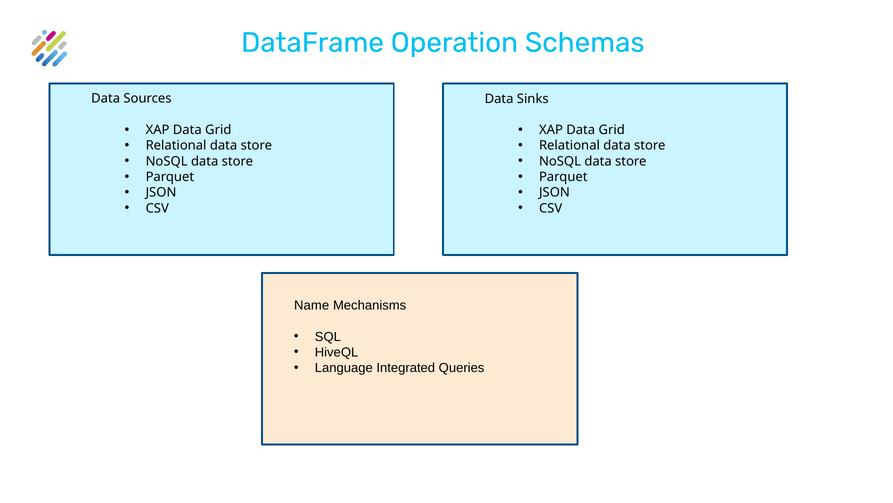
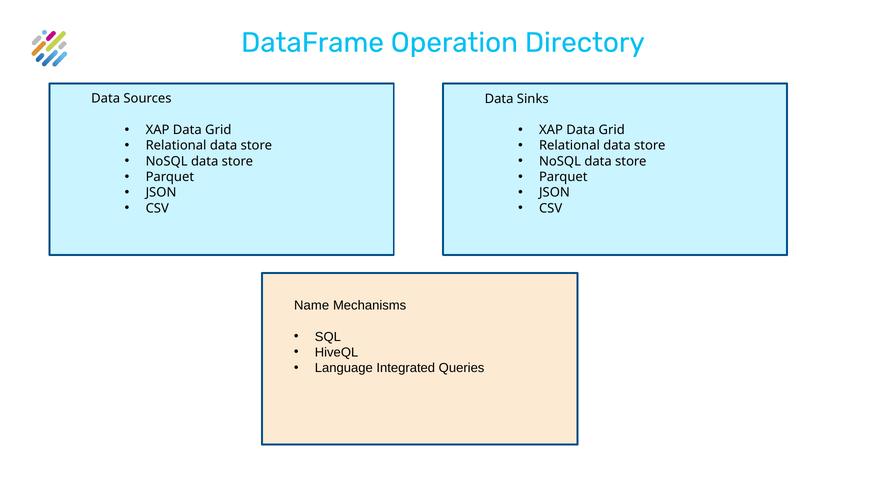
Schemas: Schemas -> Directory
